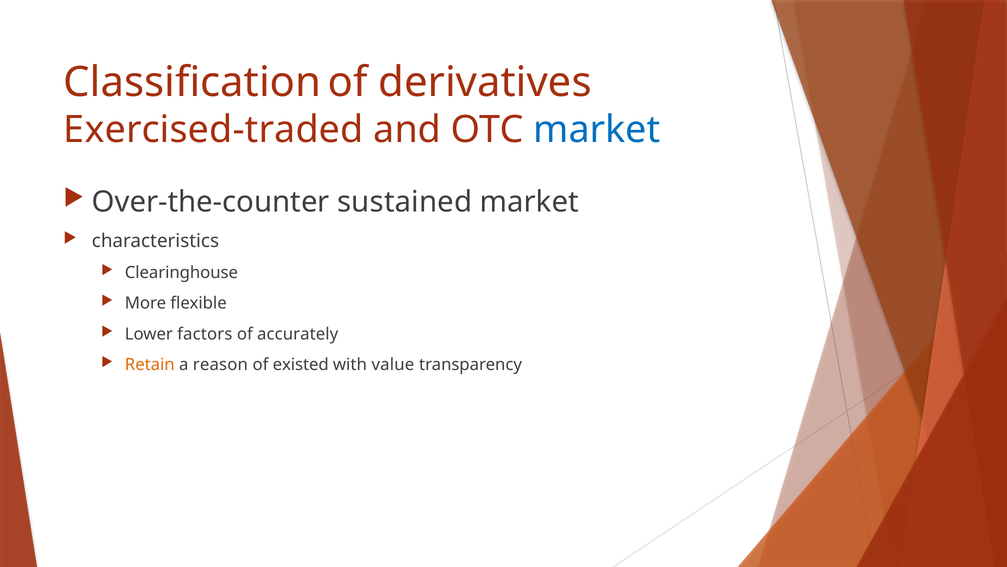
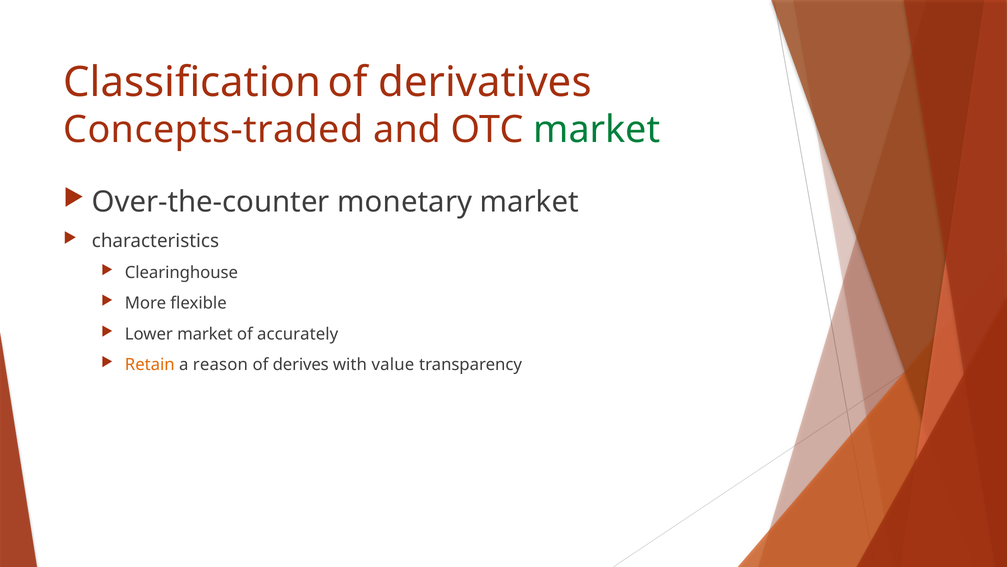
Exercised-traded: Exercised-traded -> Concepts-traded
market at (597, 130) colour: blue -> green
sustained: sustained -> monetary
Lower factors: factors -> market
existed: existed -> derives
